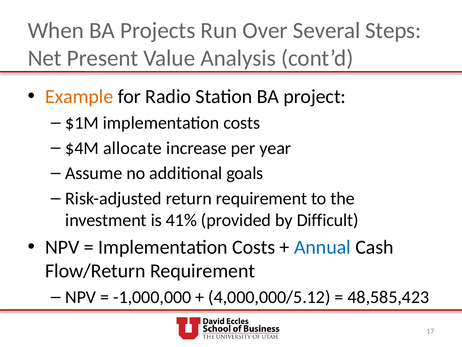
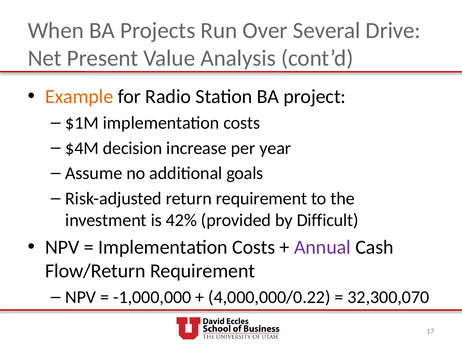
Steps: Steps -> Drive
allocate: allocate -> decision
41%: 41% -> 42%
Annual colour: blue -> purple
4,000,000/5.12: 4,000,000/5.12 -> 4,000,000/0.22
48,585,423: 48,585,423 -> 32,300,070
